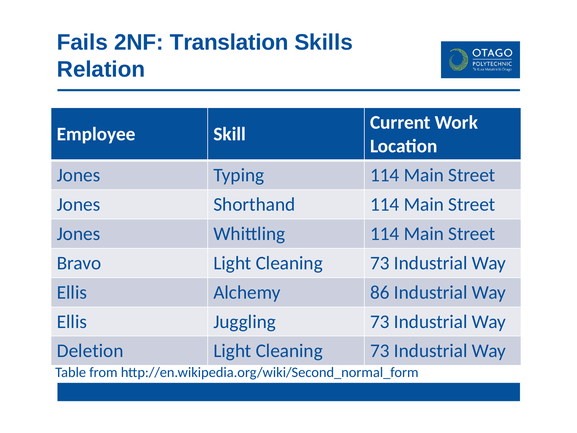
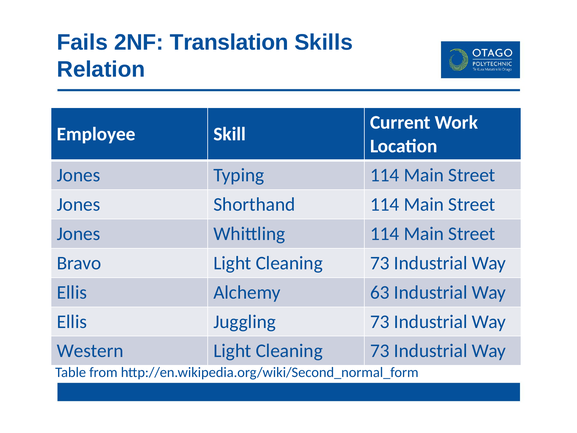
86: 86 -> 63
Deletion: Deletion -> Western
